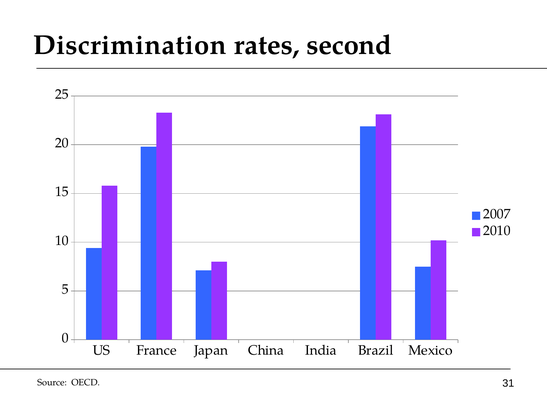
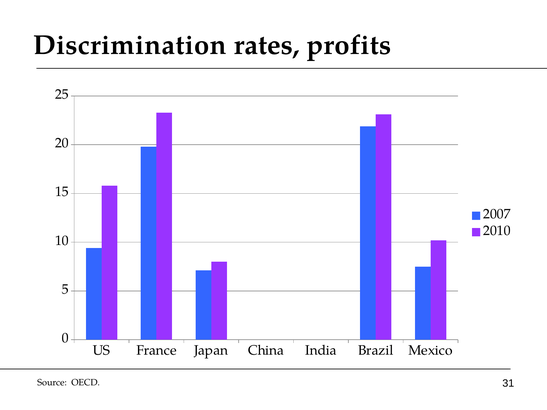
second: second -> profits
